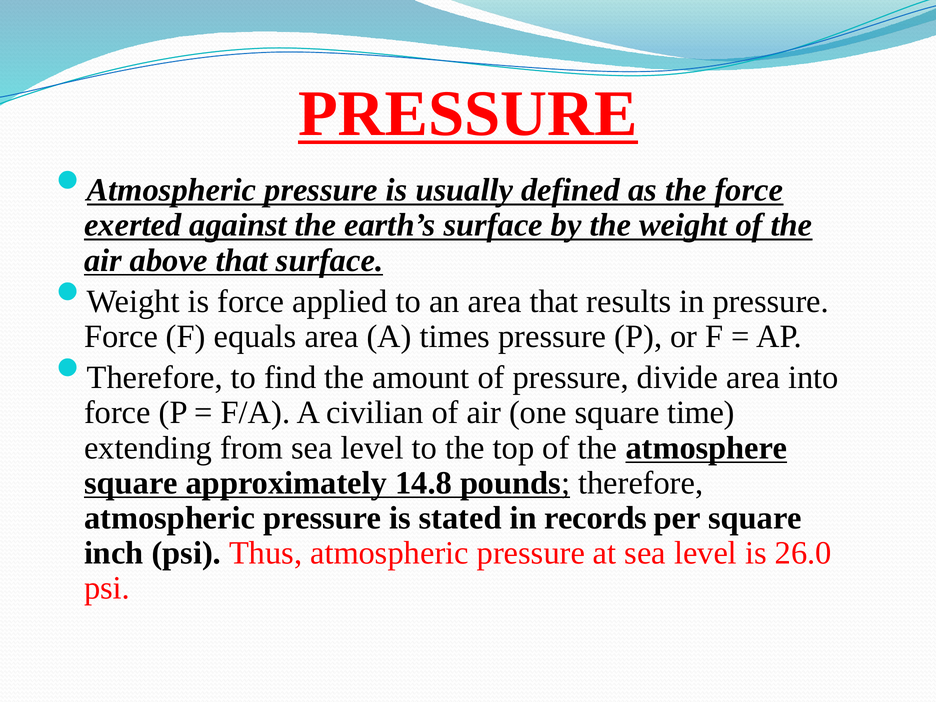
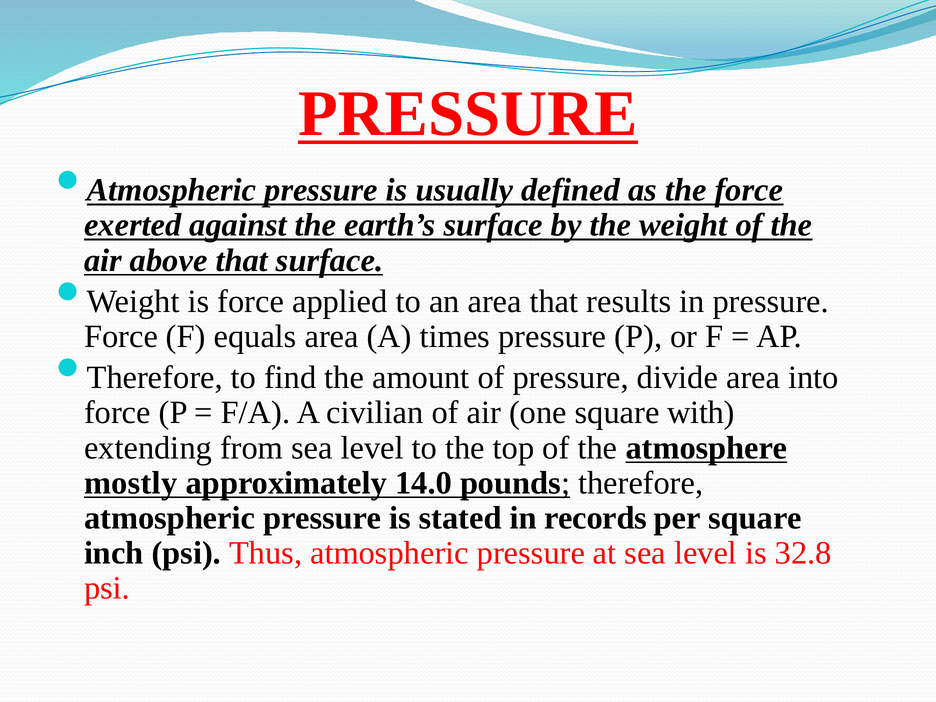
time: time -> with
square at (131, 483): square -> mostly
14.8: 14.8 -> 14.0
26.0: 26.0 -> 32.8
